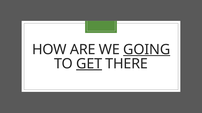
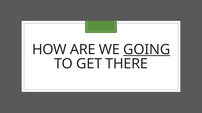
GET underline: present -> none
